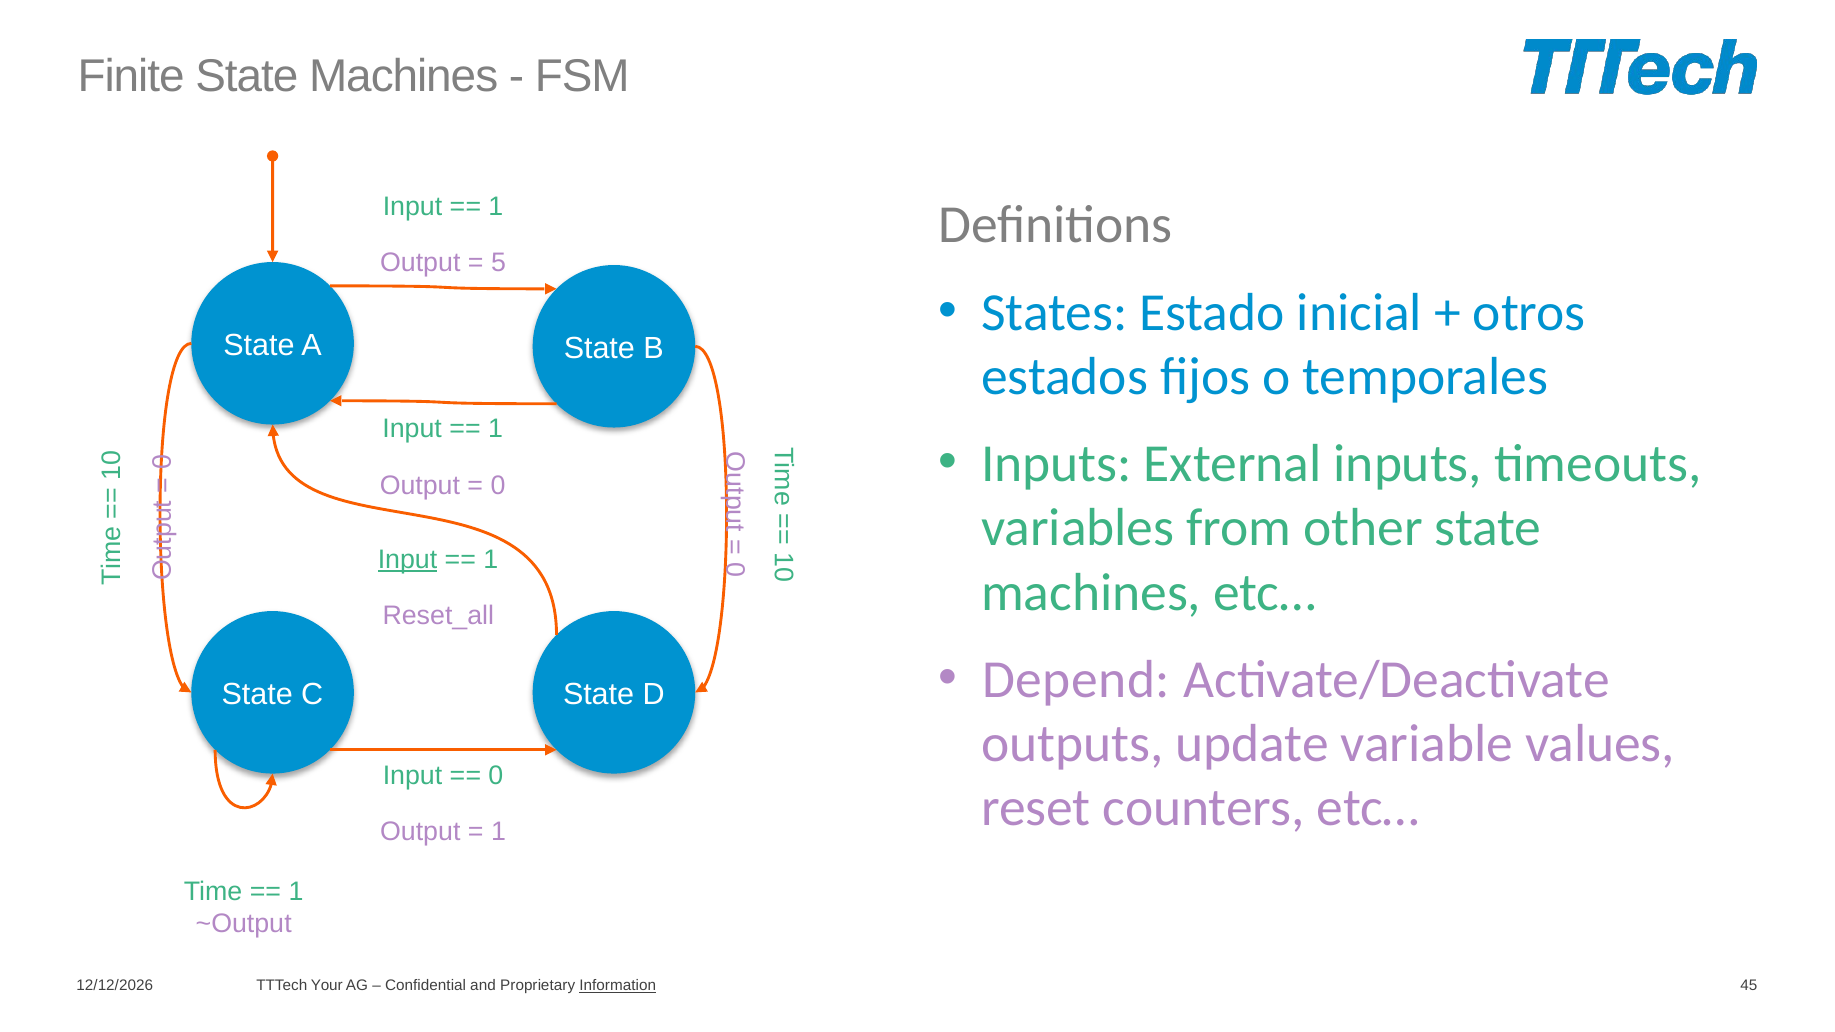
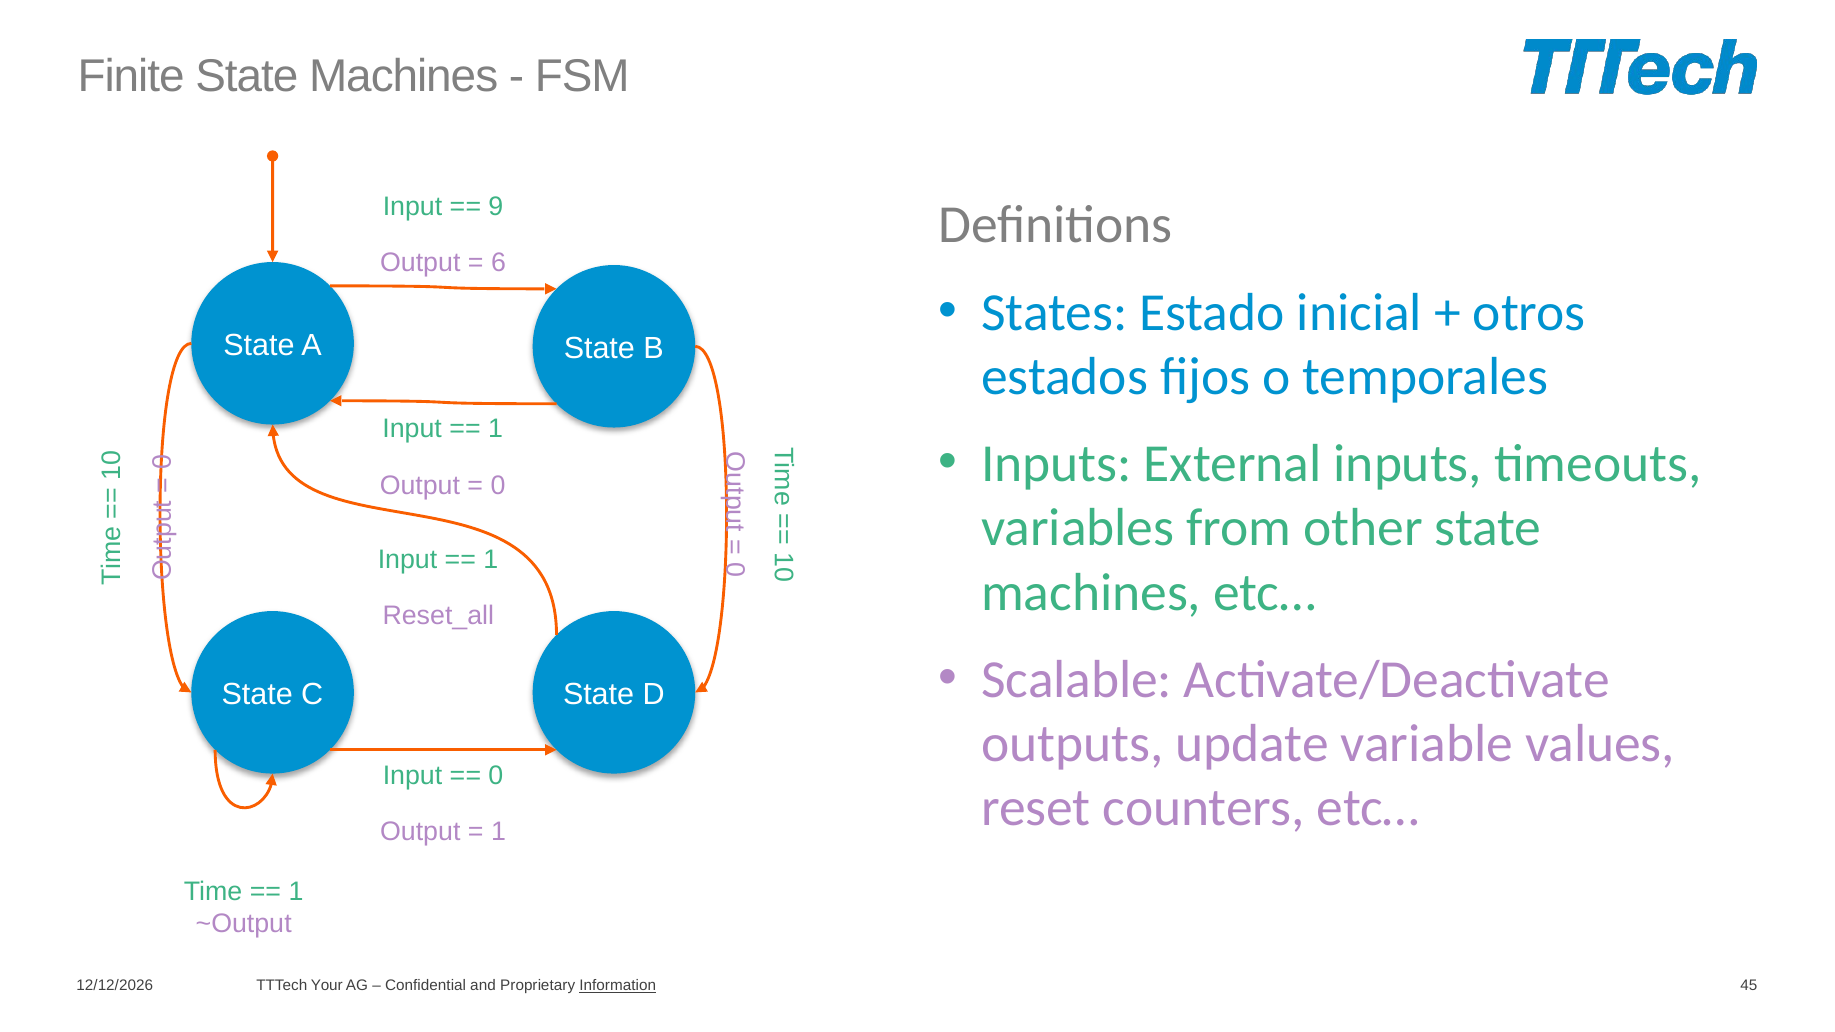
1 at (496, 206): 1 -> 9
5: 5 -> 6
Input at (407, 560) underline: present -> none
Depend: Depend -> Scalable
